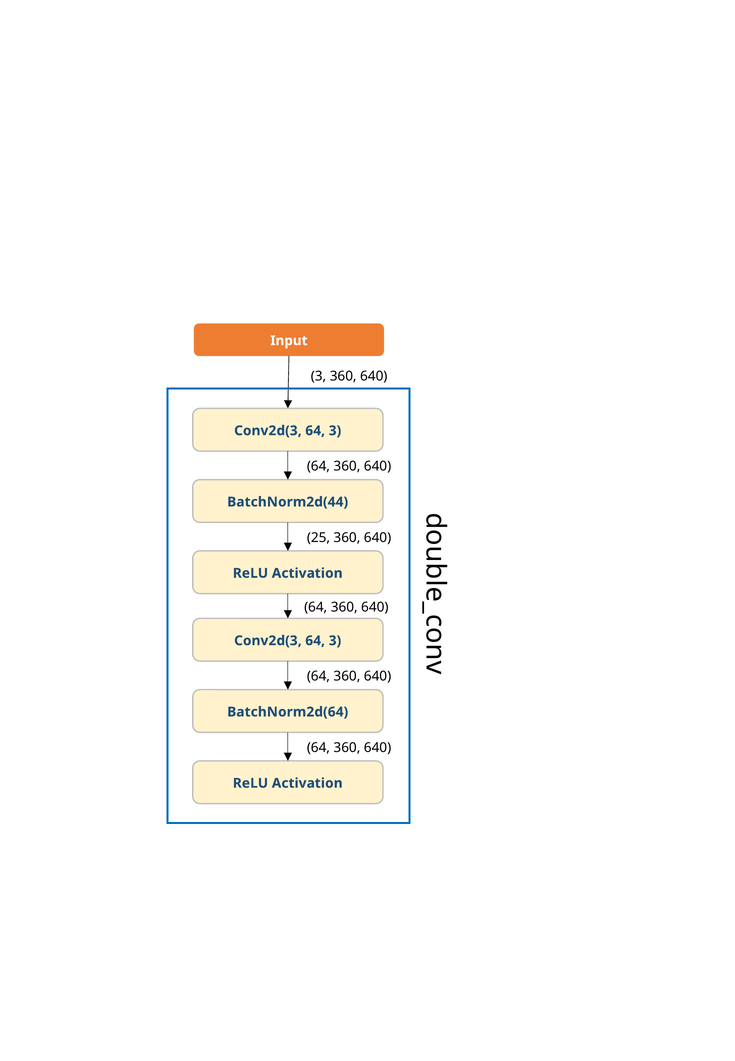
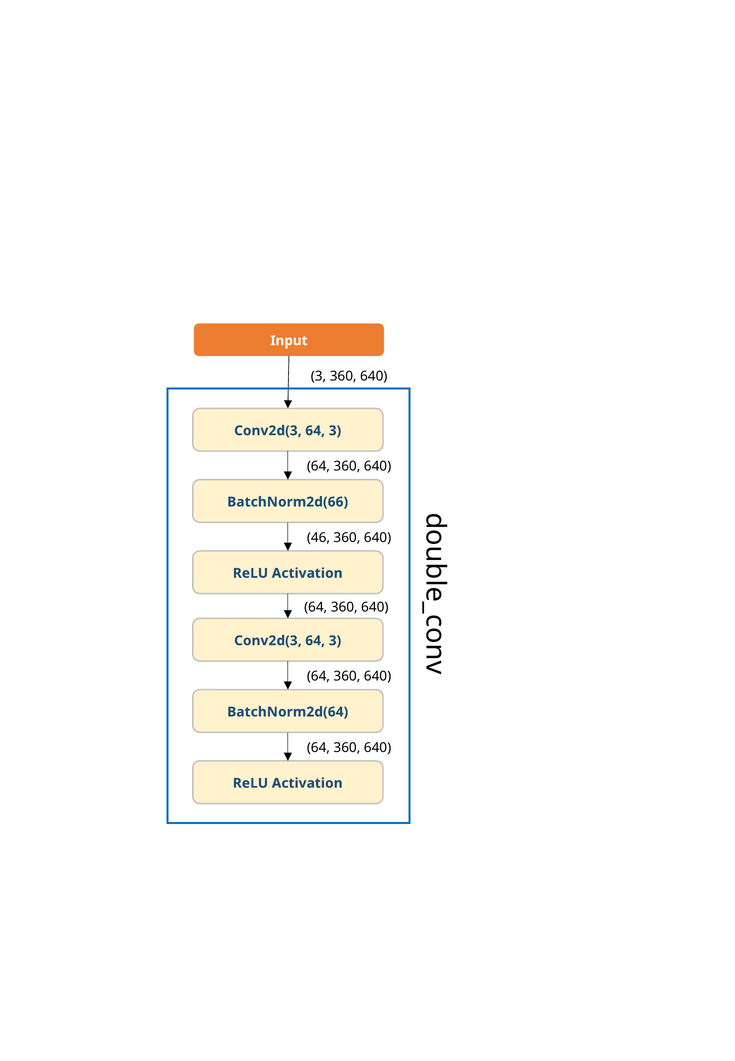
BatchNorm2d(44: BatchNorm2d(44 -> BatchNorm2d(66
25: 25 -> 46
